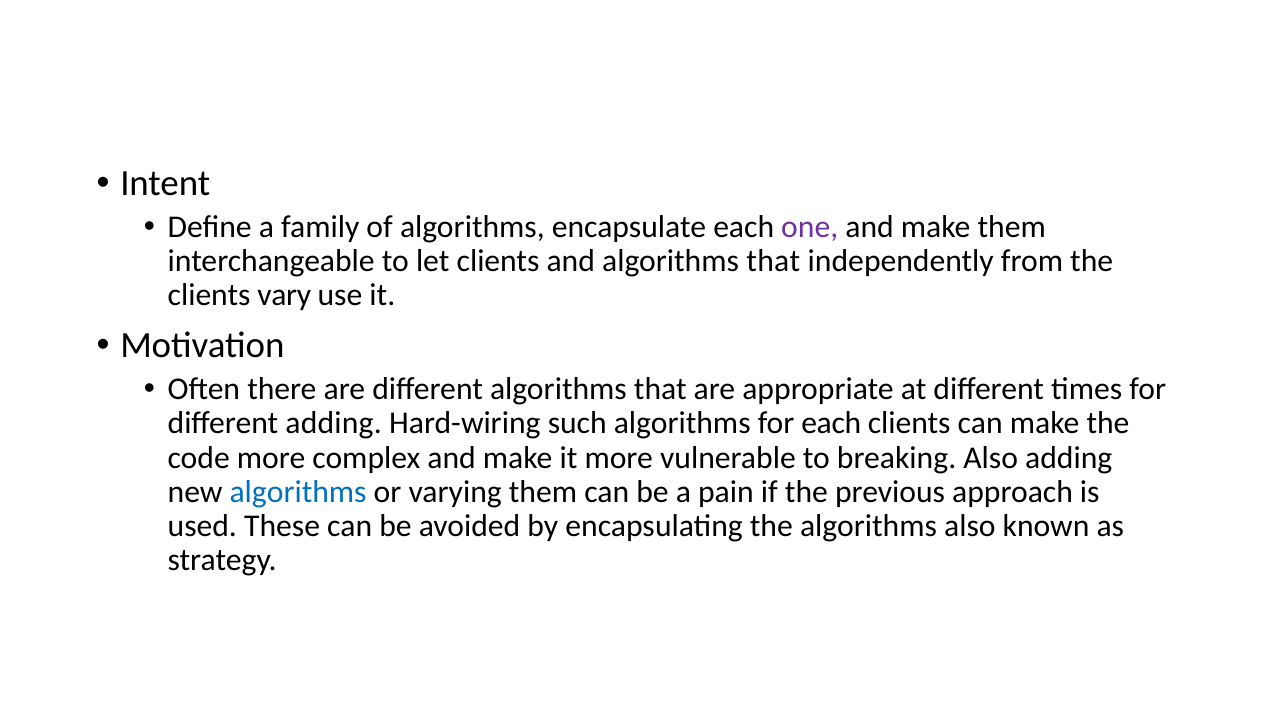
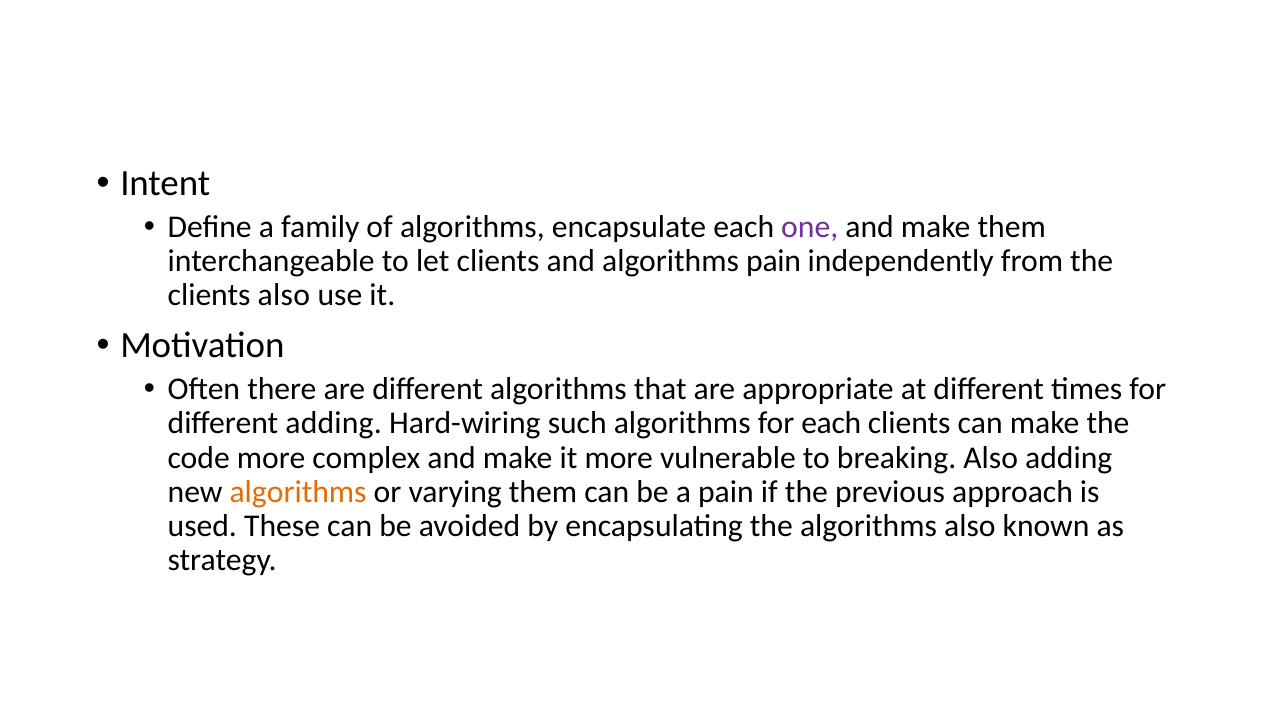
and algorithms that: that -> pain
clients vary: vary -> also
algorithms at (298, 492) colour: blue -> orange
